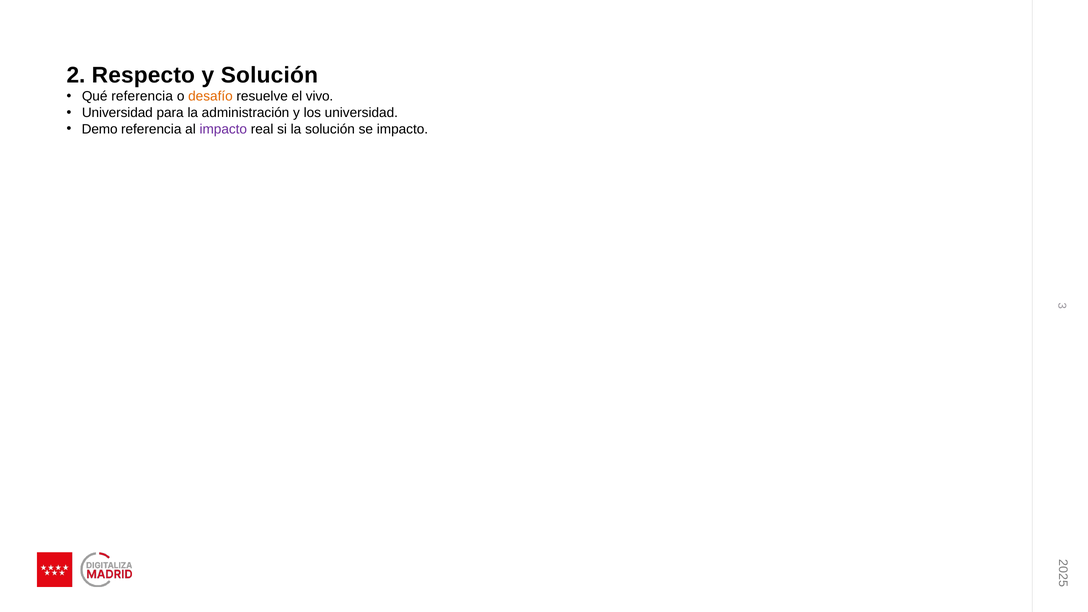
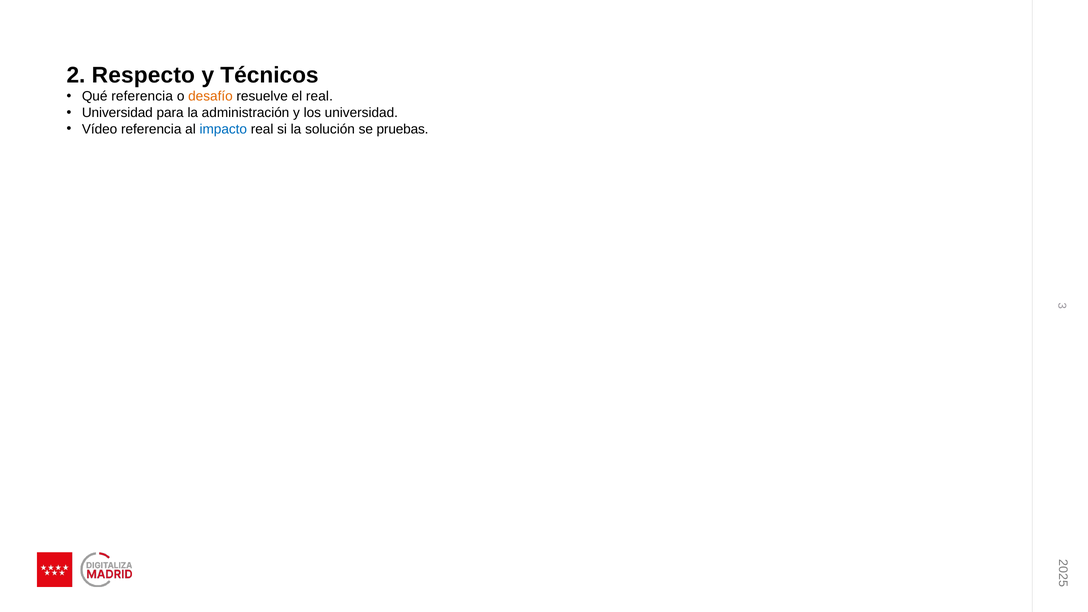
y Solución: Solución -> Técnicos
el vivo: vivo -> real
Demo: Demo -> Vídeo
impacto at (223, 129) colour: purple -> blue
se impacto: impacto -> pruebas
